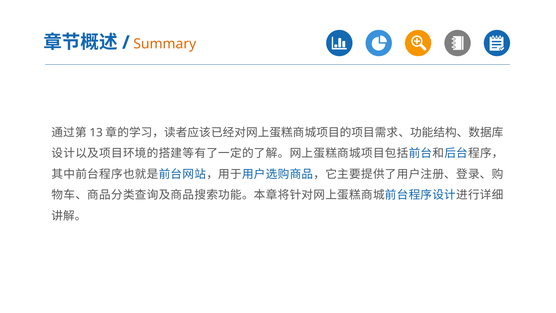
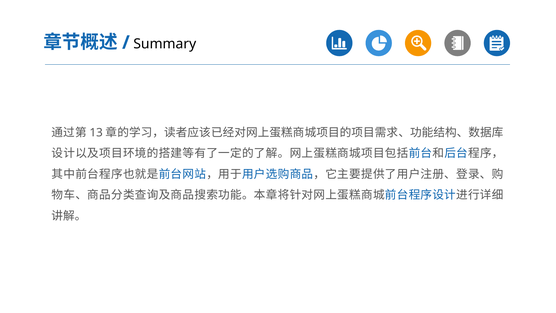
Summary colour: orange -> black
